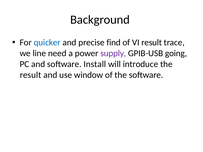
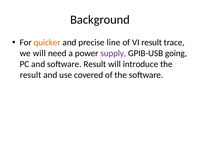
quicker colour: blue -> orange
find: find -> line
we line: line -> will
software Install: Install -> Result
window: window -> covered
